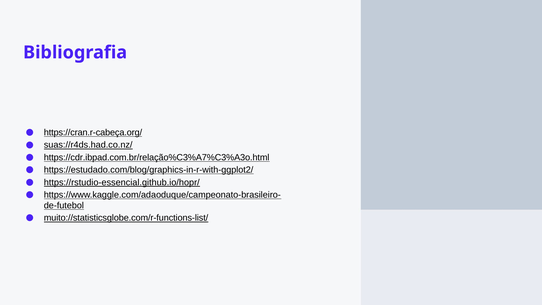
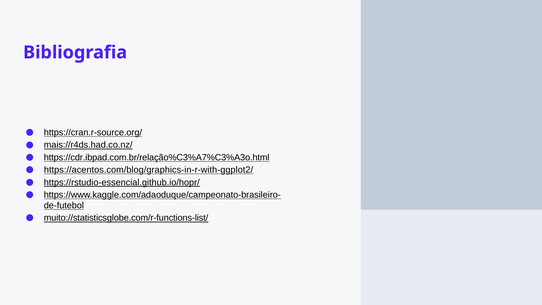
https://cran.r-cabeça.org/: https://cran.r-cabeça.org/ -> https://cran.r-source.org/
suas://r4ds.had.co.nz/: suas://r4ds.had.co.nz/ -> mais://r4ds.had.co.nz/
https://estudado.com/blog/graphics-in-r-with-ggplot2/: https://estudado.com/blog/graphics-in-r-with-ggplot2/ -> https://acentos.com/blog/graphics-in-r-with-ggplot2/
